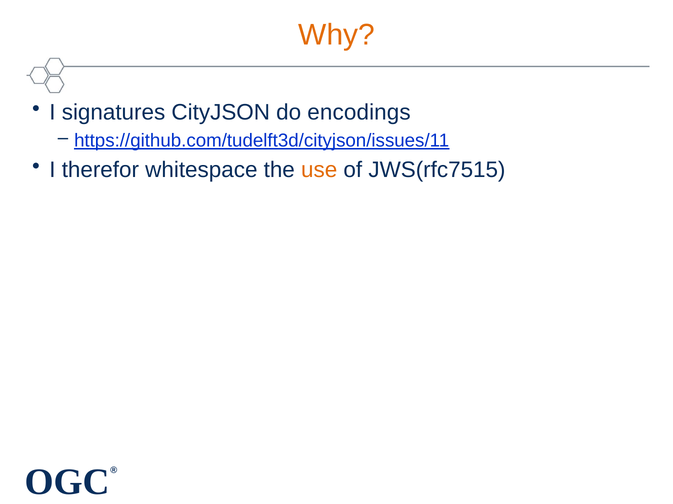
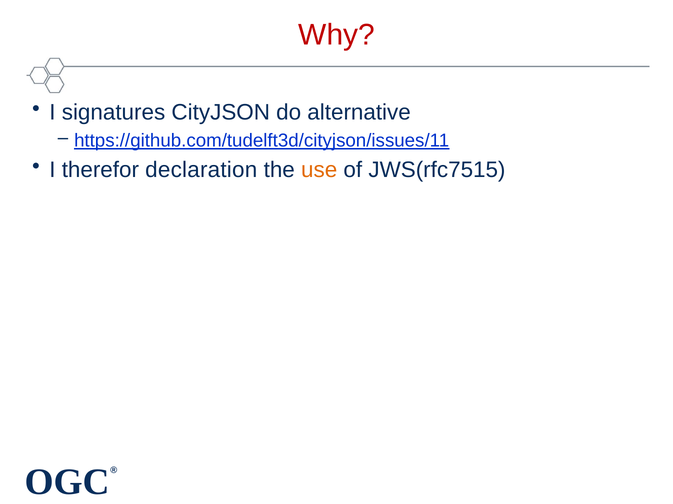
Why colour: orange -> red
encodings: encodings -> alternative
whitespace: whitespace -> declaration
